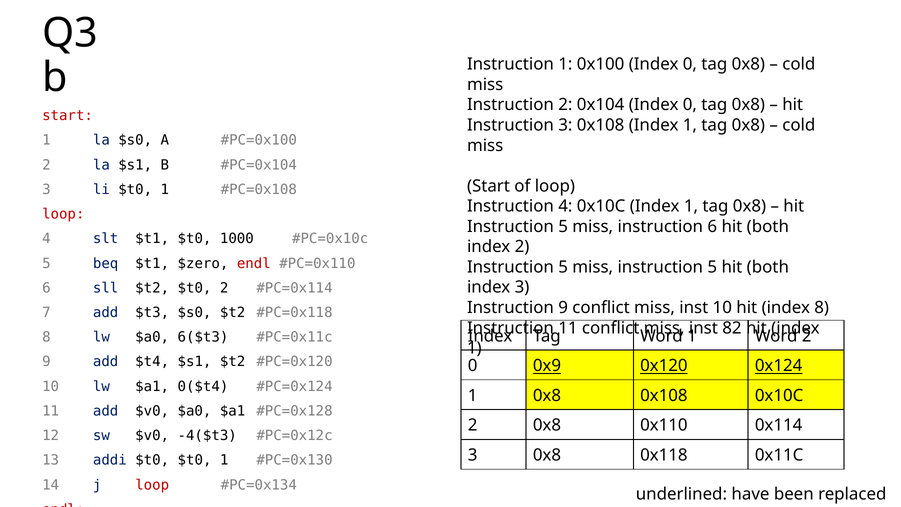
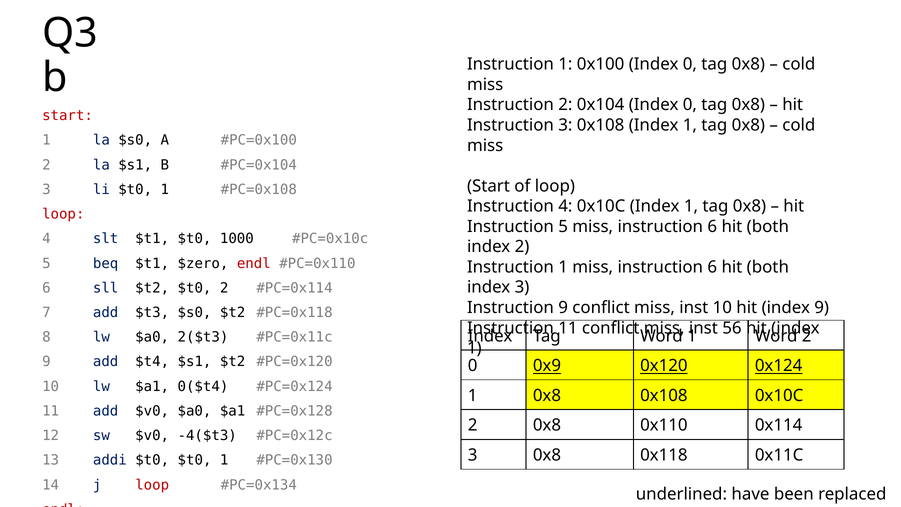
5 at (563, 267): 5 -> 1
5 at (712, 267): 5 -> 6
index 8: 8 -> 9
82: 82 -> 56
6($t3: 6($t3 -> 2($t3
